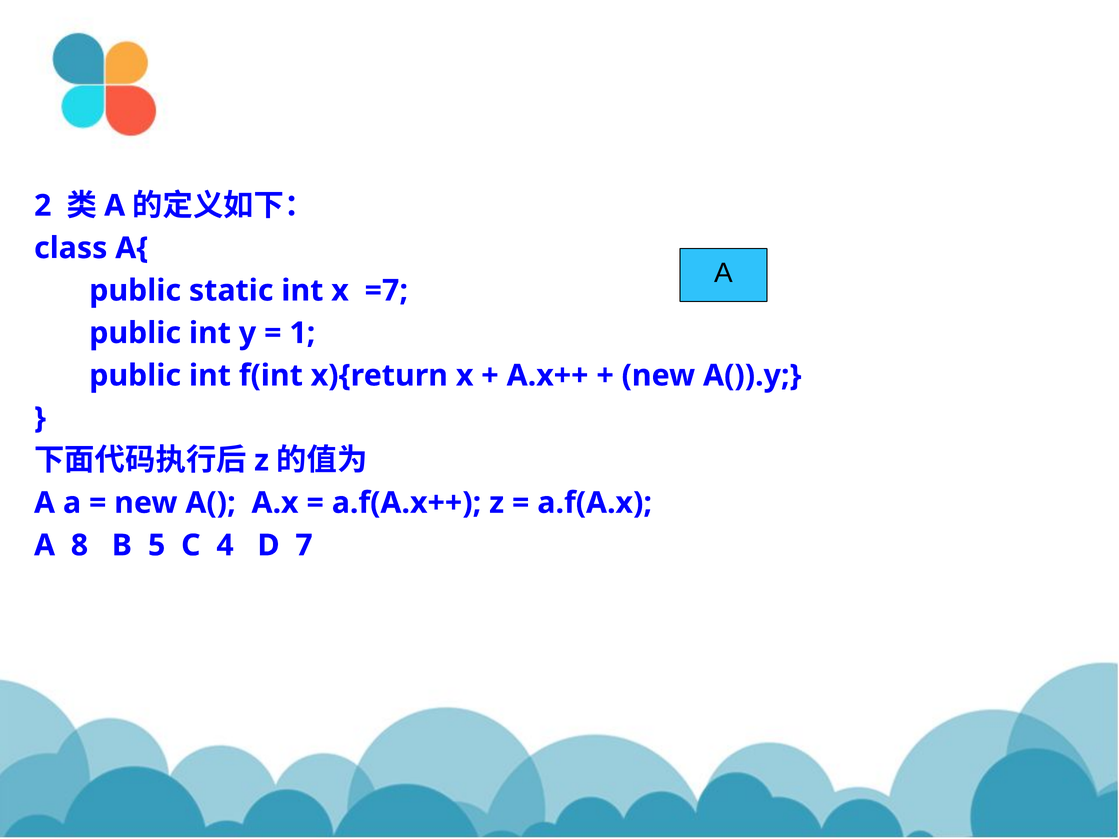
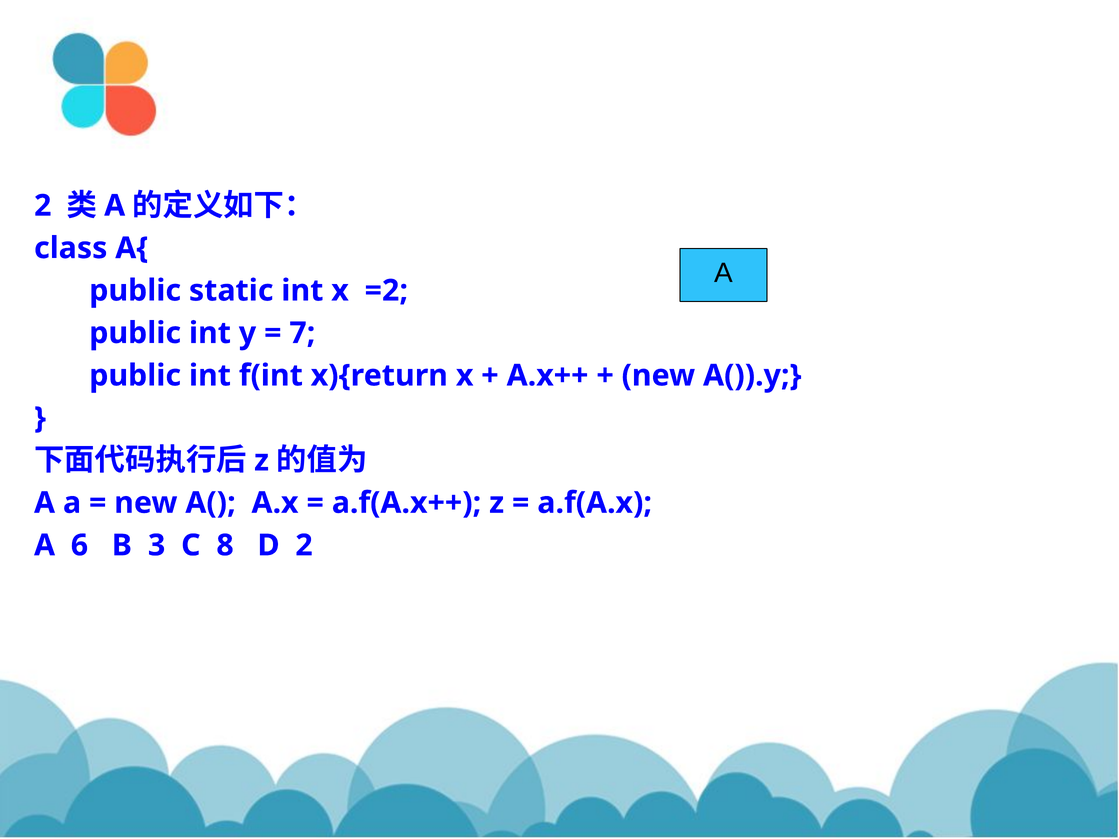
=7: =7 -> =2
1: 1 -> 7
8: 8 -> 6
5: 5 -> 3
4: 4 -> 8
D 7: 7 -> 2
